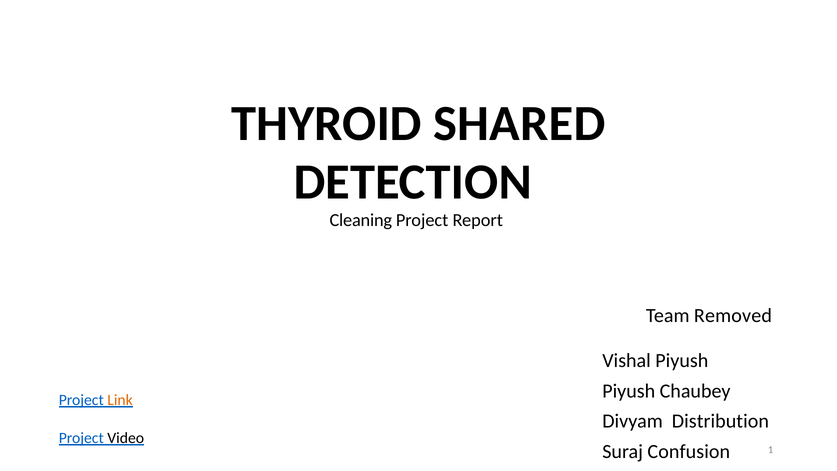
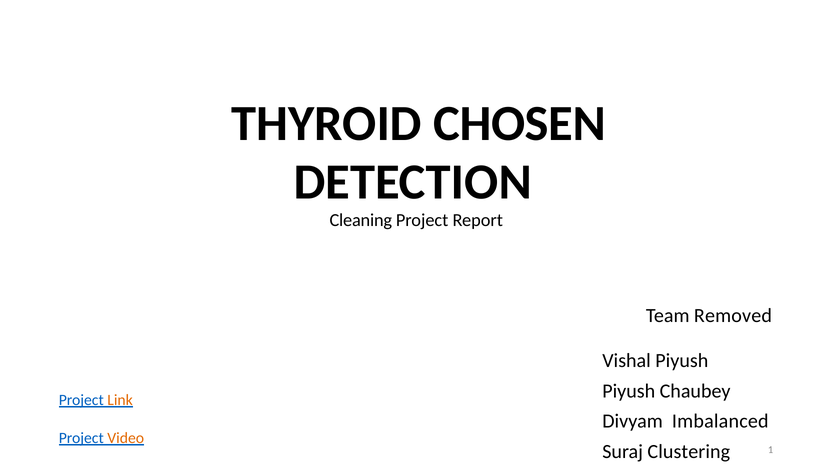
SHARED: SHARED -> CHOSEN
Distribution: Distribution -> Imbalanced
Video colour: black -> orange
Confusion: Confusion -> Clustering
